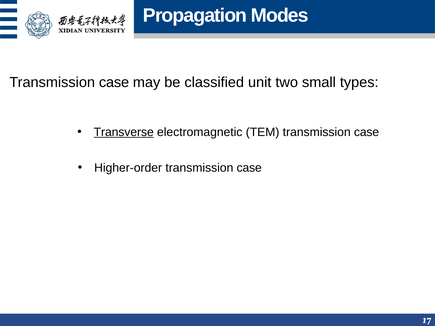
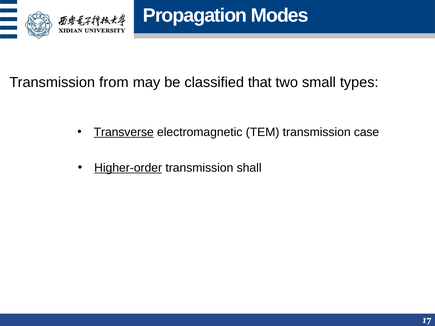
case at (114, 82): case -> from
unit: unit -> that
Higher-order underline: none -> present
case at (249, 168): case -> shall
